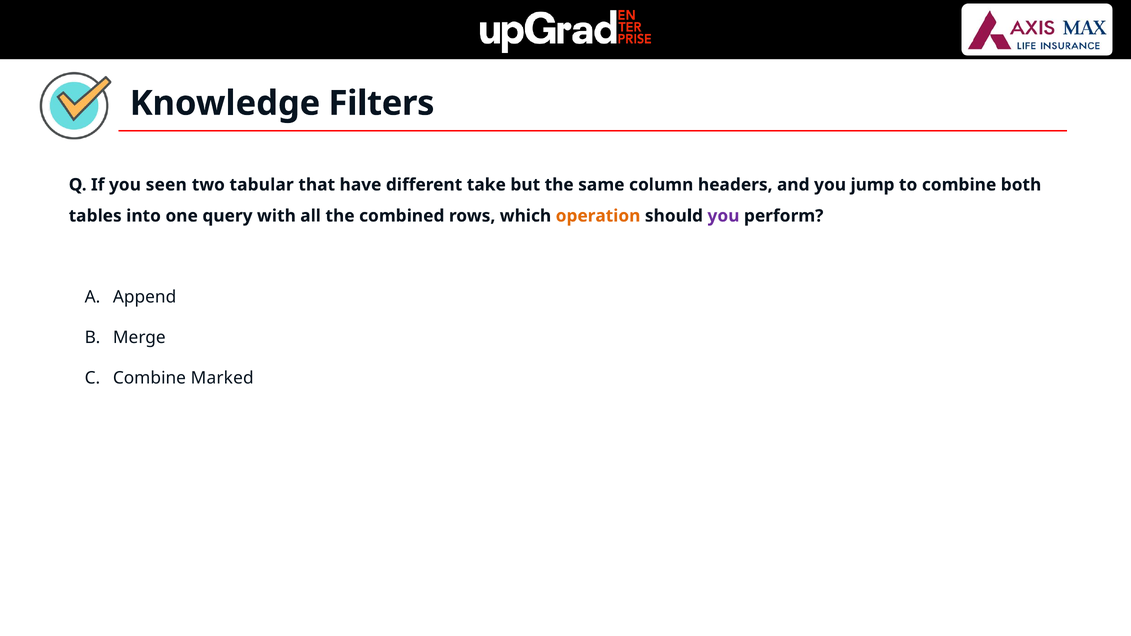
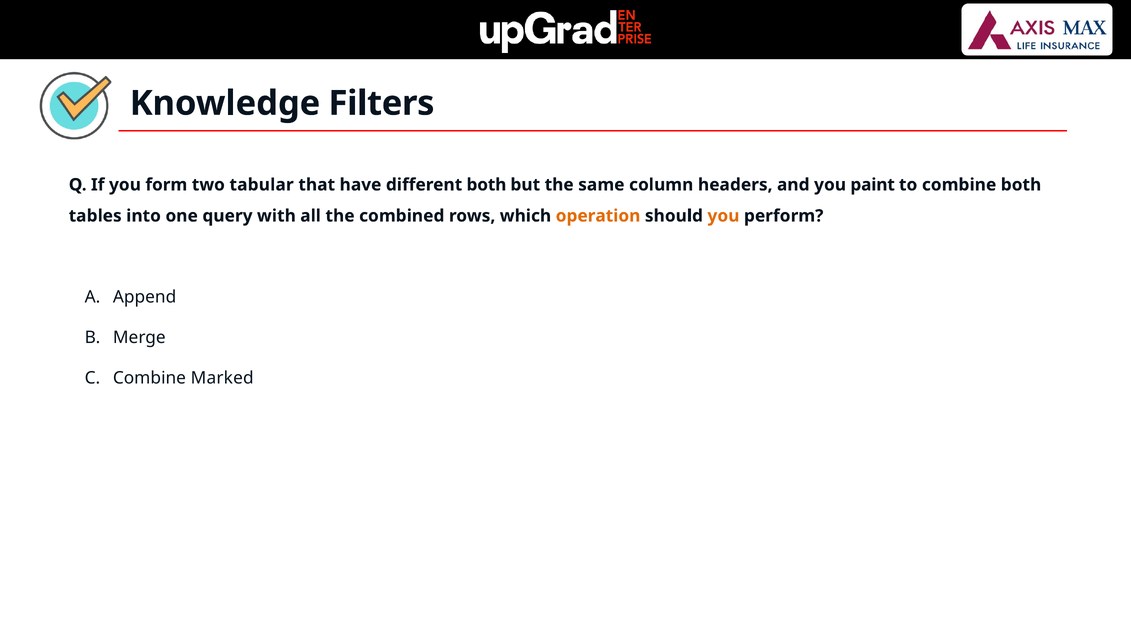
seen: seen -> form
different take: take -> both
jump: jump -> paint
you at (723, 216) colour: purple -> orange
